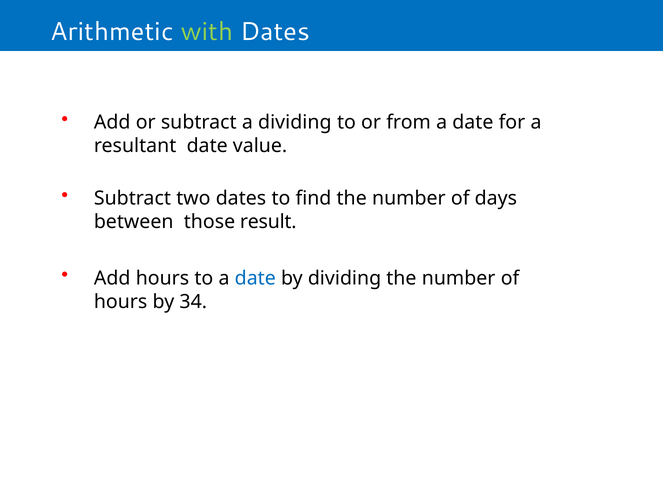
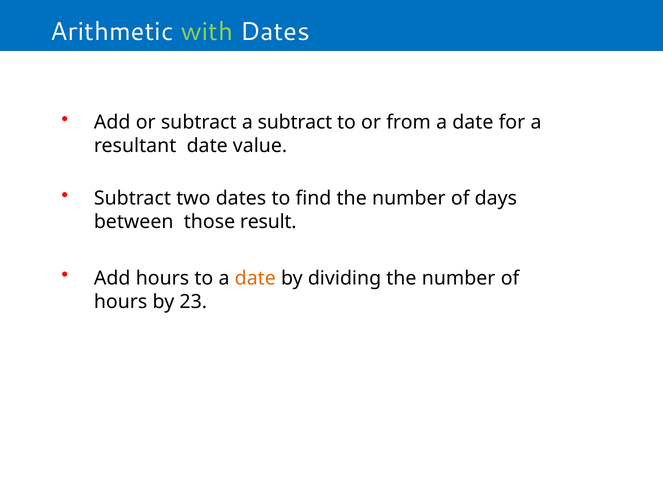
a dividing: dividing -> subtract
date at (255, 278) colour: blue -> orange
34: 34 -> 23
